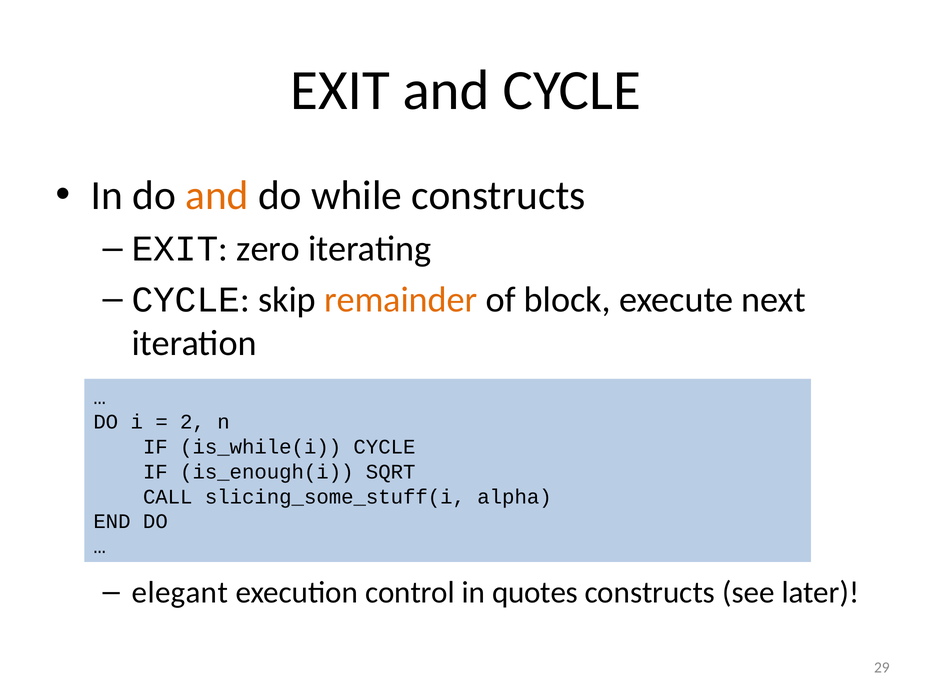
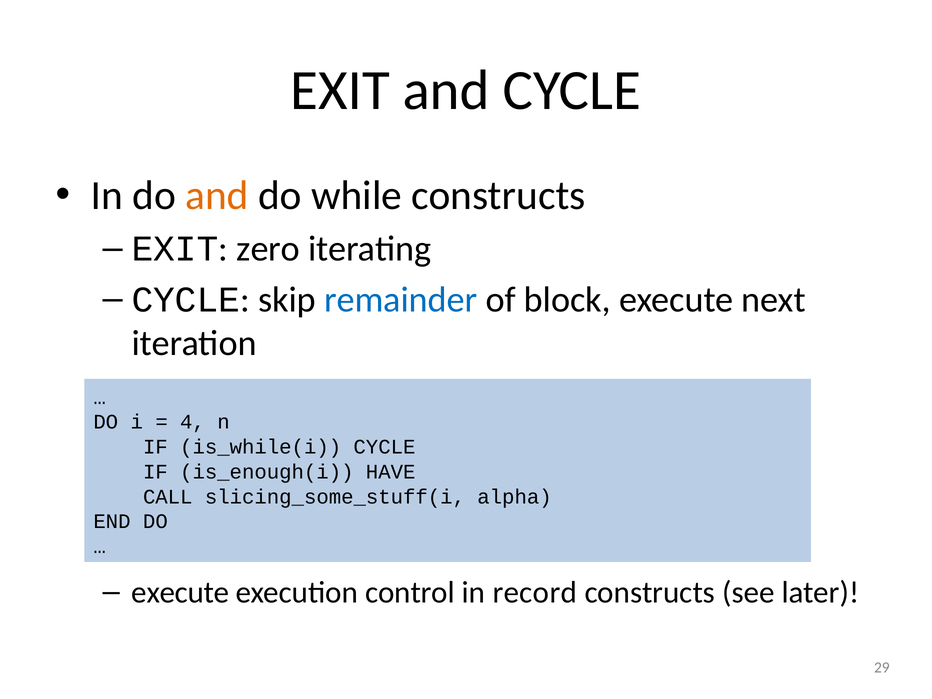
remainder colour: orange -> blue
2: 2 -> 4
SQRT: SQRT -> HAVE
elegant at (180, 593): elegant -> execute
quotes: quotes -> record
